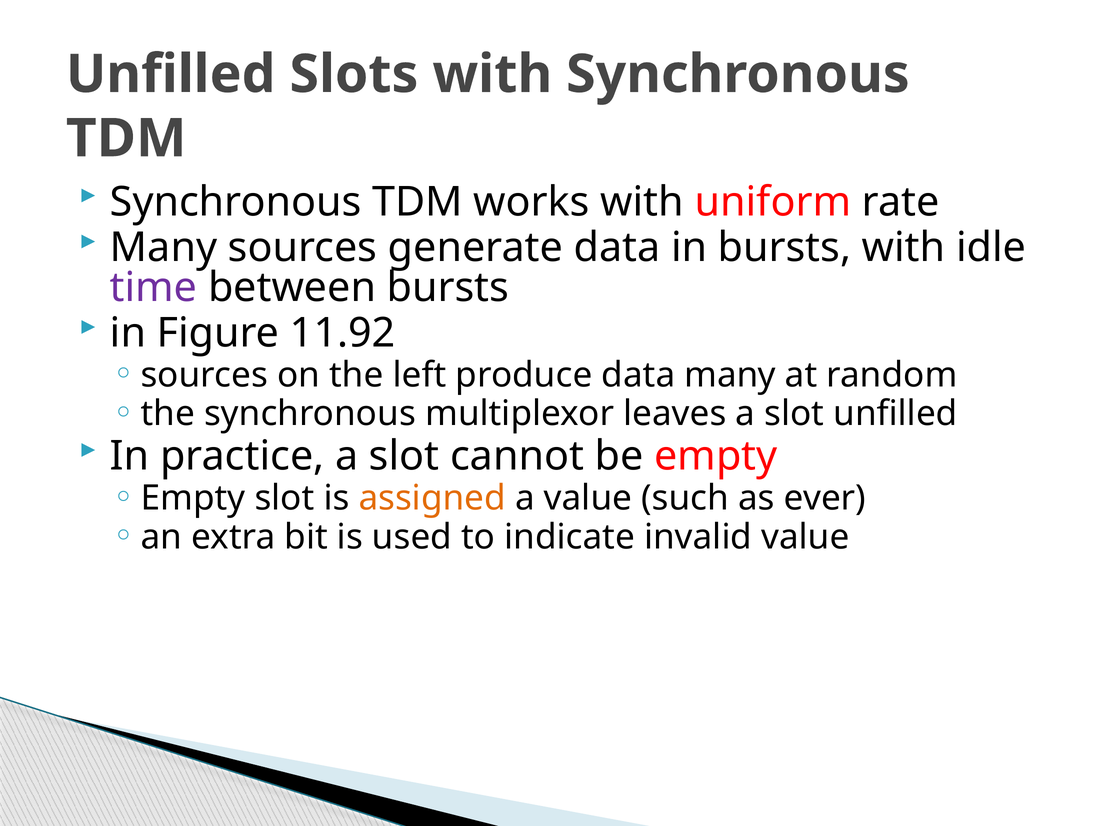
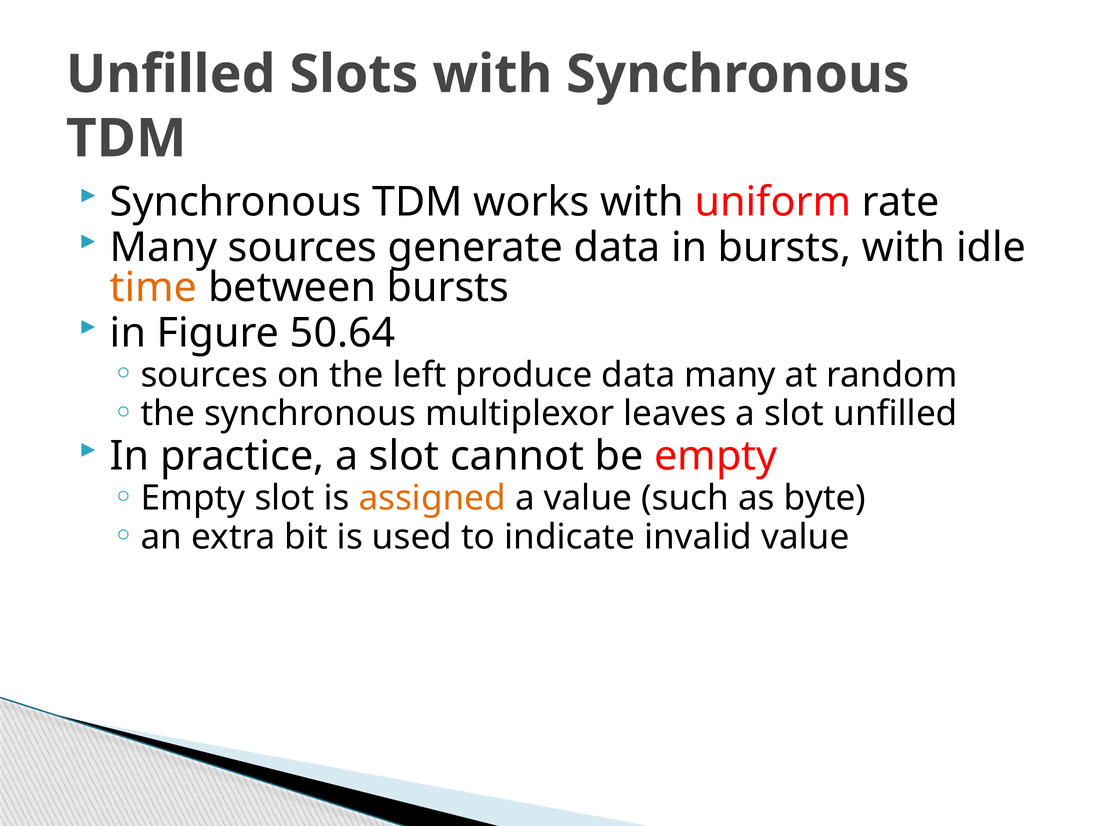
time colour: purple -> orange
11.92: 11.92 -> 50.64
ever: ever -> byte
